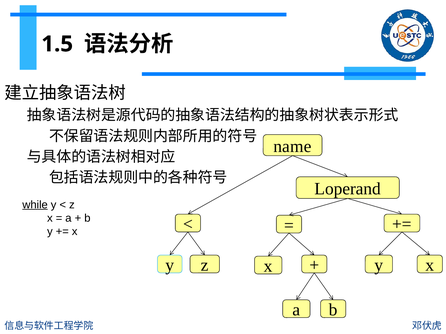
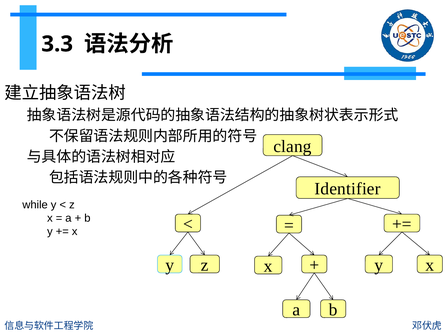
1.5: 1.5 -> 3.3
name: name -> clang
Loperand: Loperand -> Identifier
while underline: present -> none
